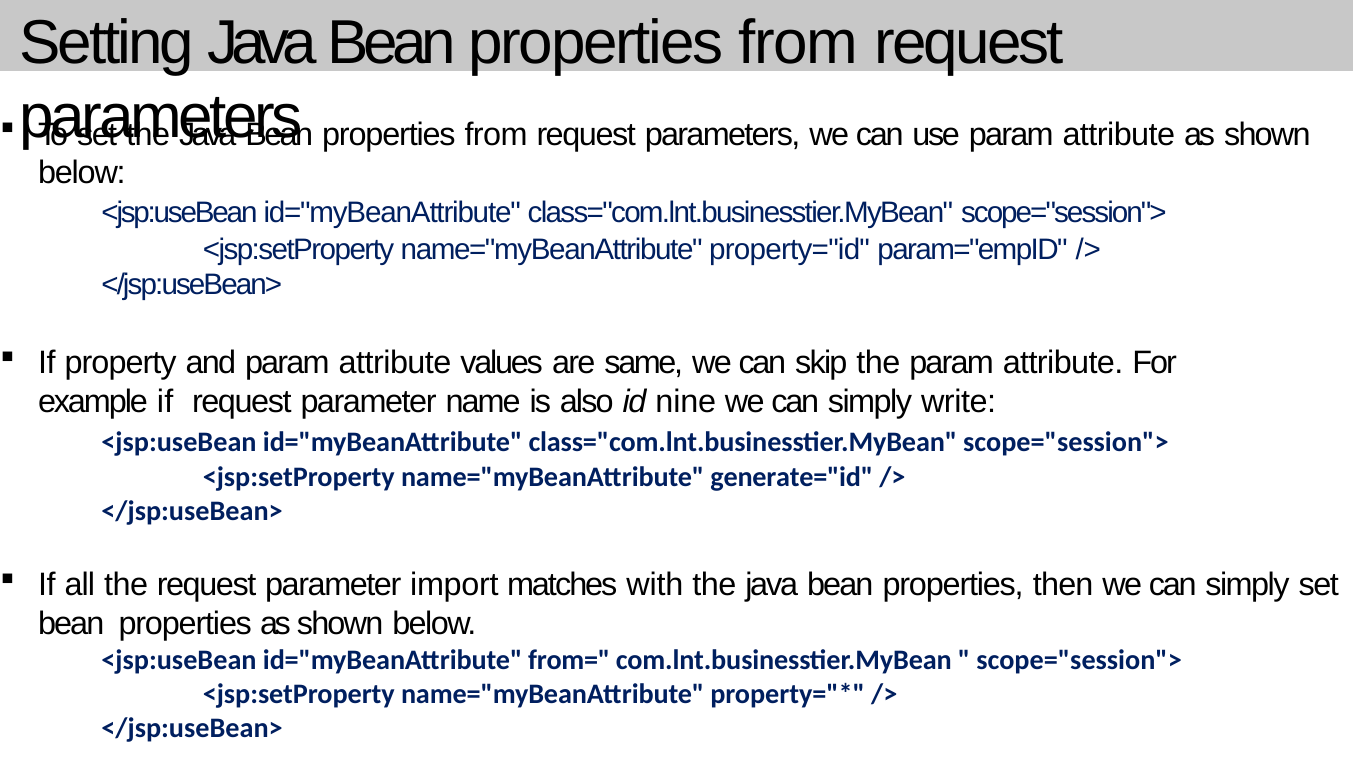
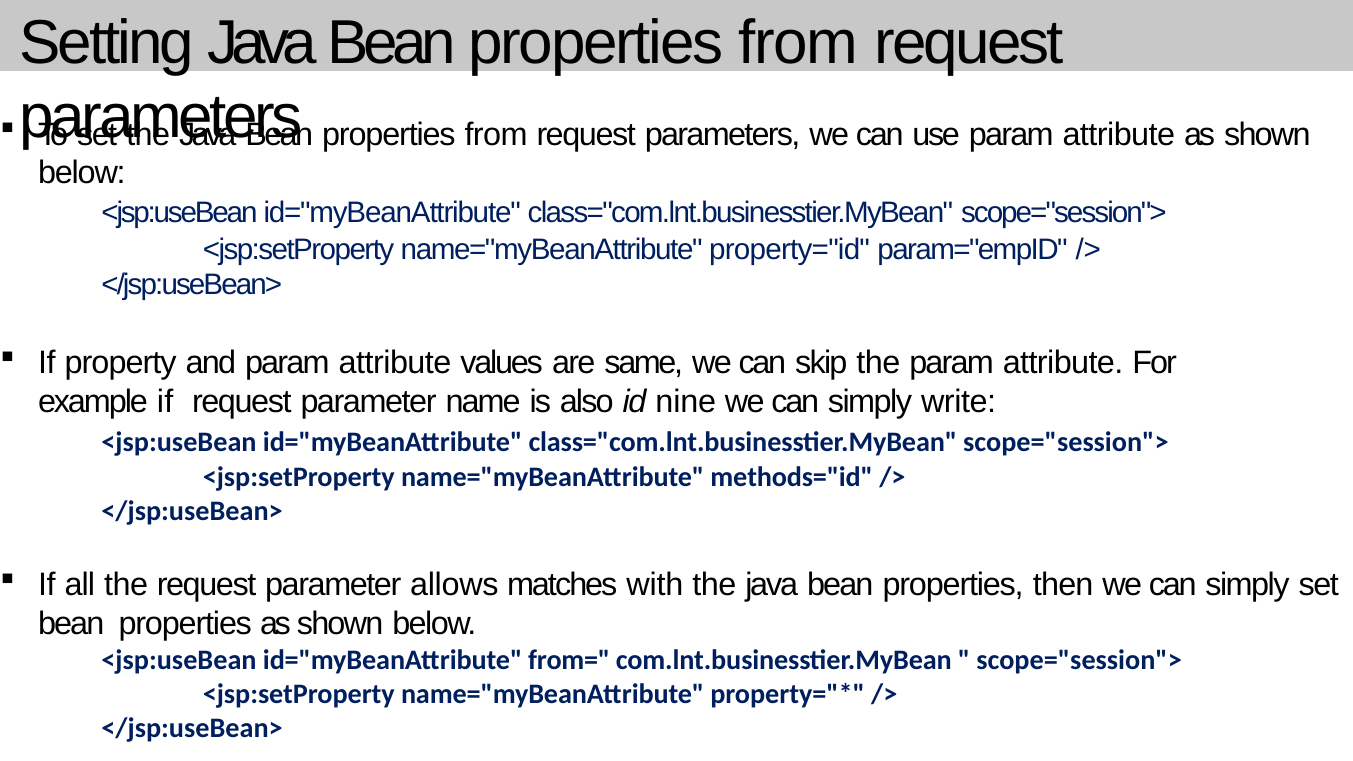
generate="id: generate="id -> methods="id
import: import -> allows
